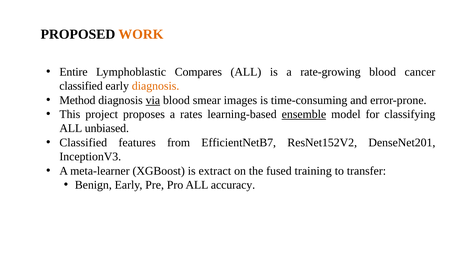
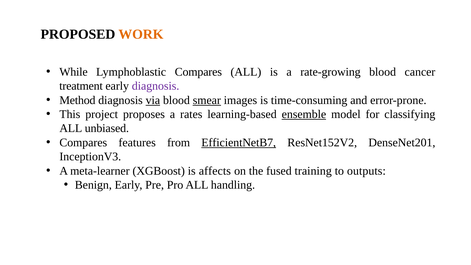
Entire: Entire -> While
classified at (81, 86): classified -> treatment
diagnosis at (156, 86) colour: orange -> purple
smear underline: none -> present
Classified at (83, 143): Classified -> Compares
EfficientNetB7 underline: none -> present
extract: extract -> affects
transfer: transfer -> outputs
accuracy: accuracy -> handling
